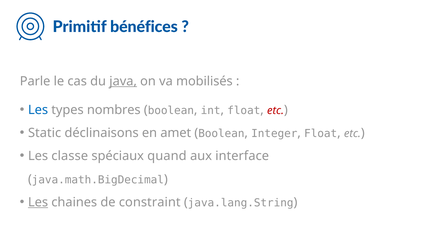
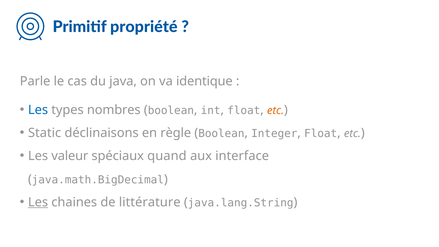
bénéfices: bénéfices -> propriété
java underline: present -> none
mobilisés: mobilisés -> identique
etc at (275, 110) colour: red -> orange
amet: amet -> règle
classe: classe -> valeur
constraint: constraint -> littérature
